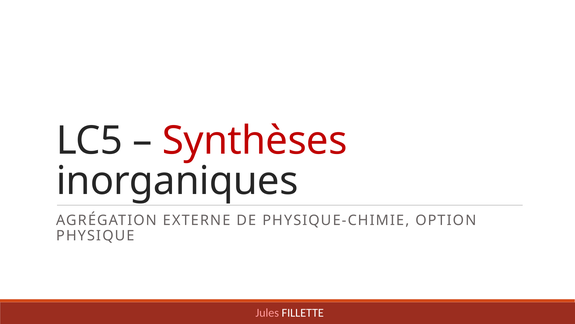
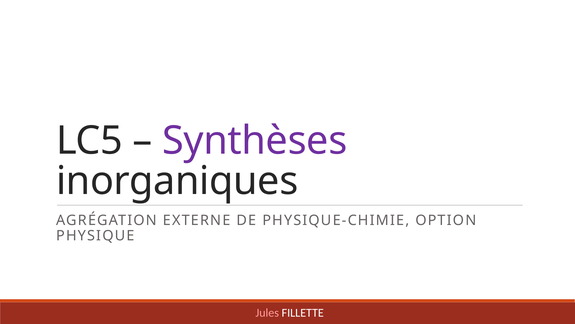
Synthèses colour: red -> purple
